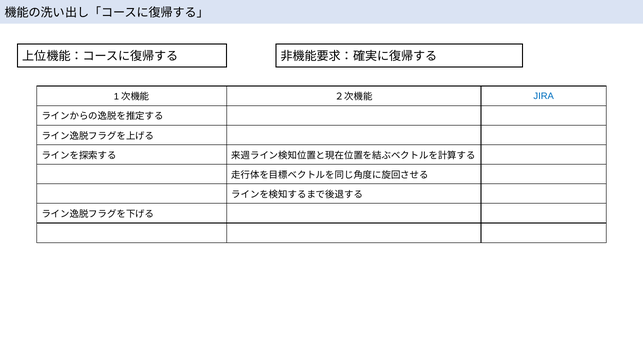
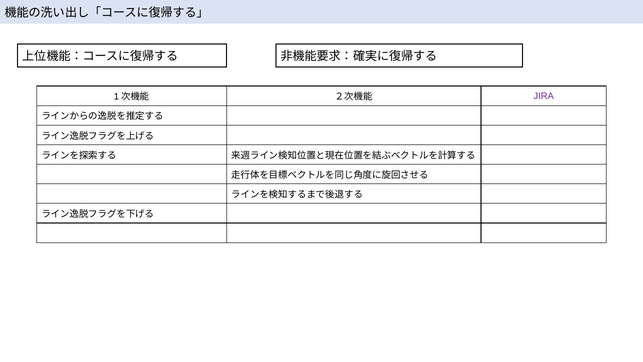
JIRA colour: blue -> purple
